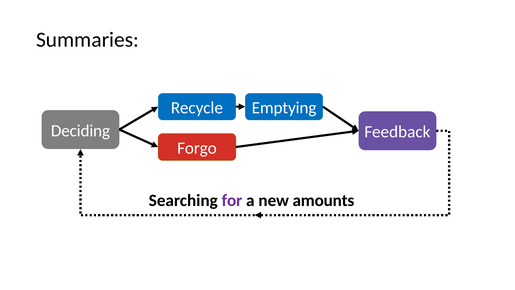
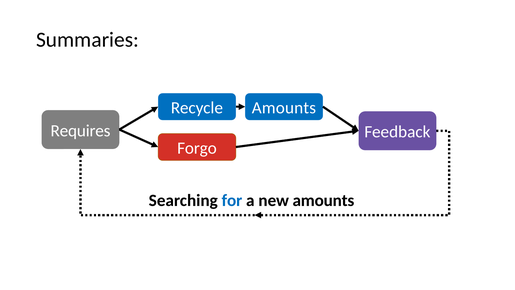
Emptying at (284, 108): Emptying -> Amounts
Deciding: Deciding -> Requires
for colour: purple -> blue
